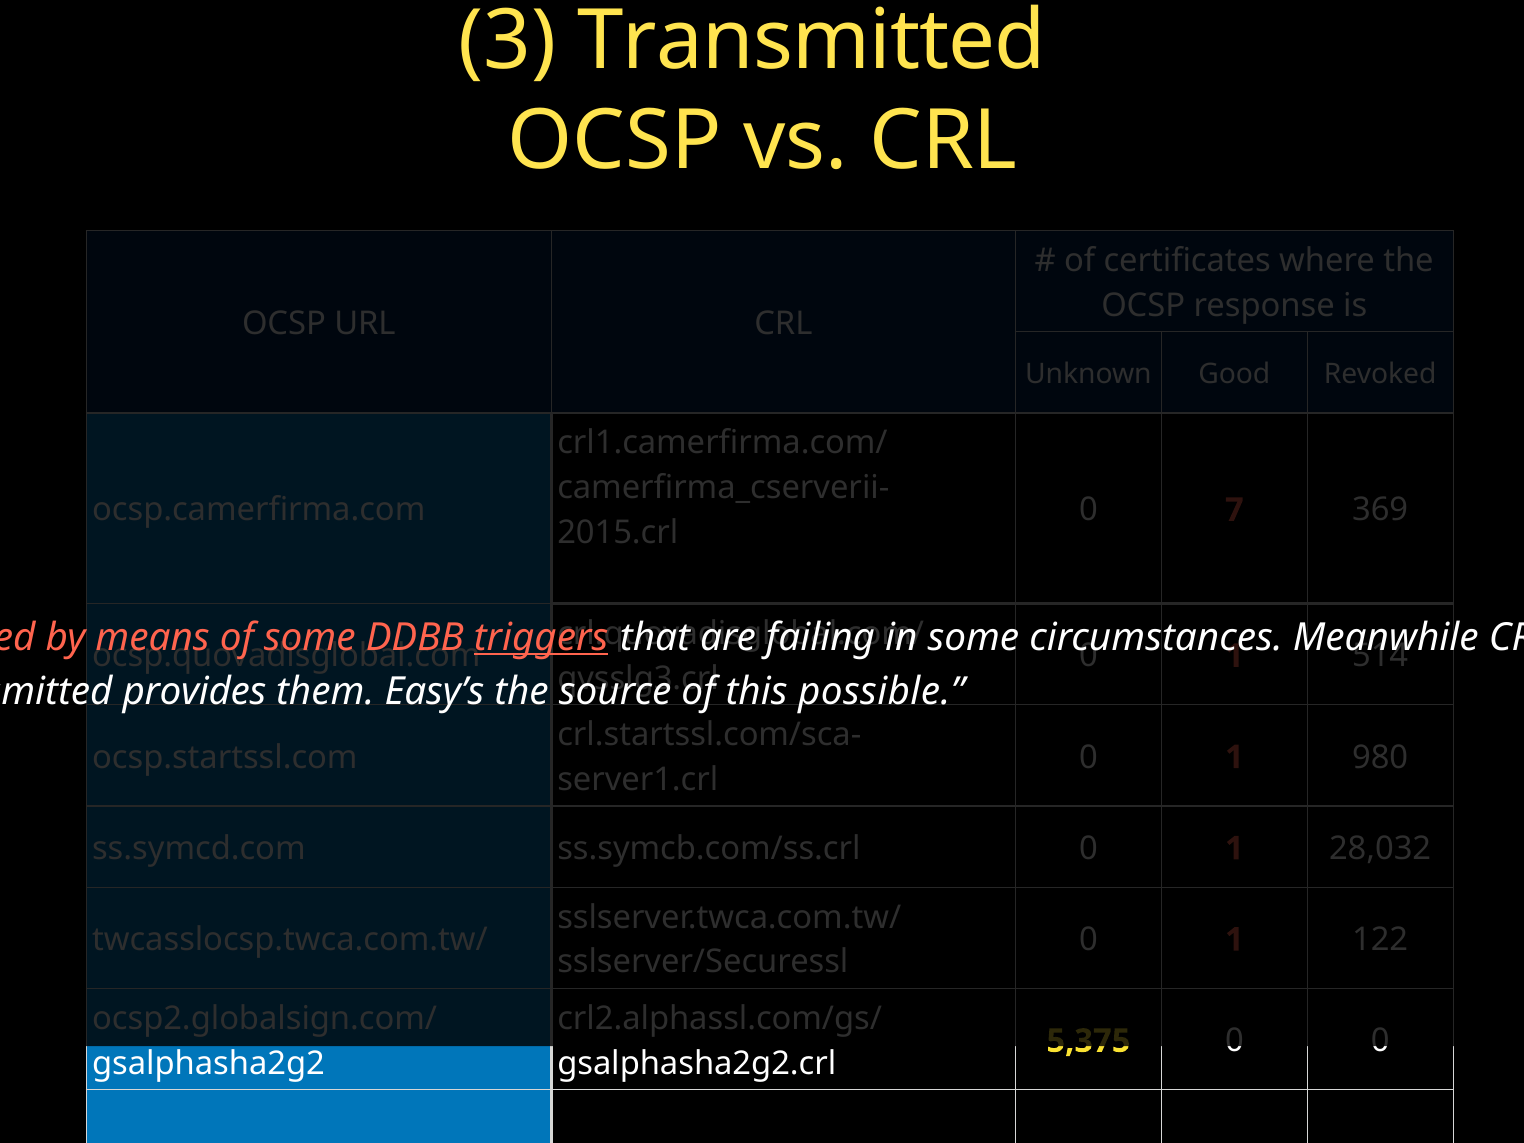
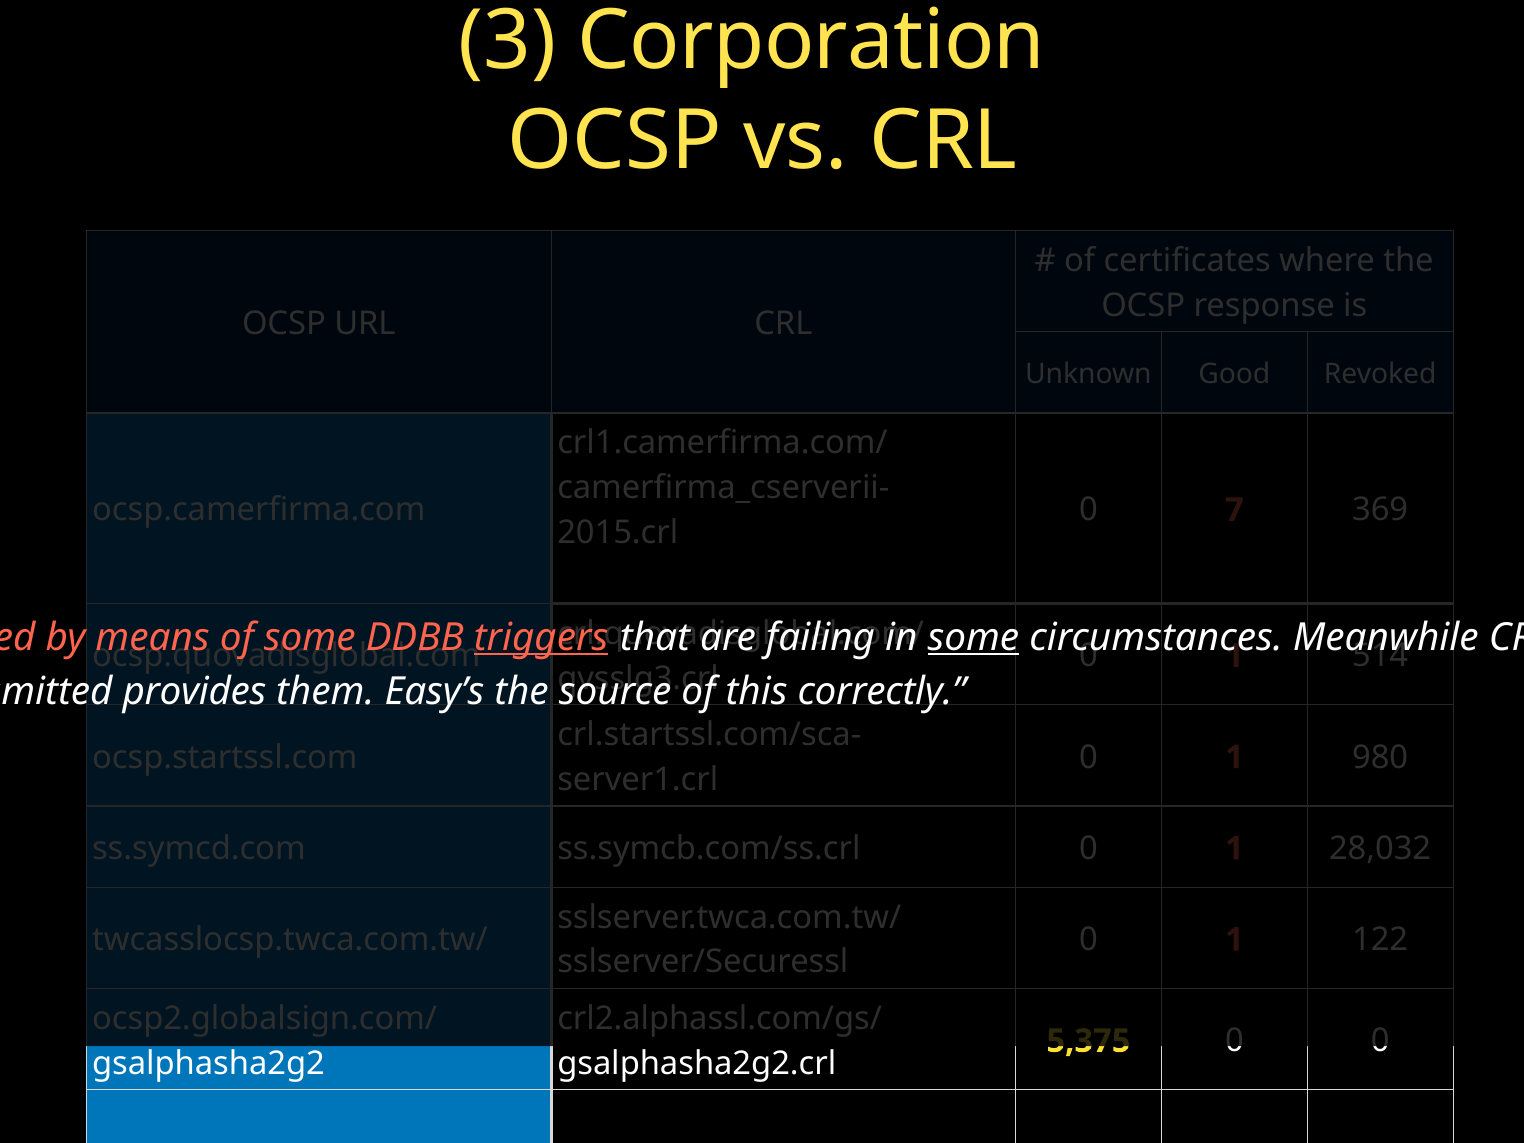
3 Transmitted: Transmitted -> Corporation
some at (973, 637) underline: none -> present
possible: possible -> correctly
